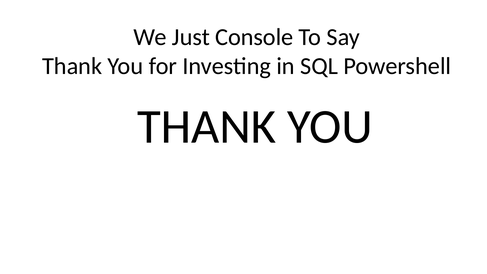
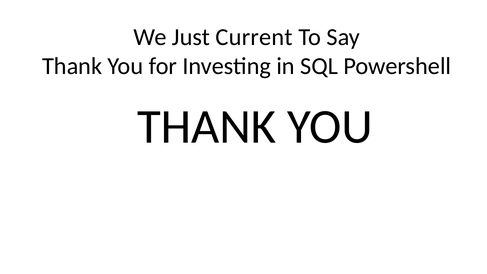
Console: Console -> Current
